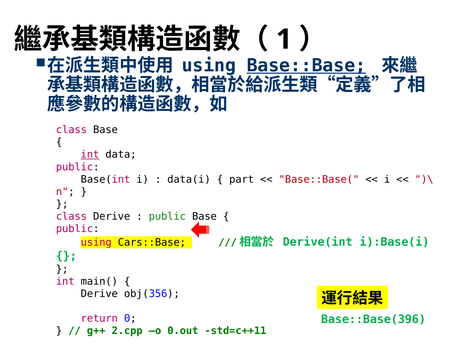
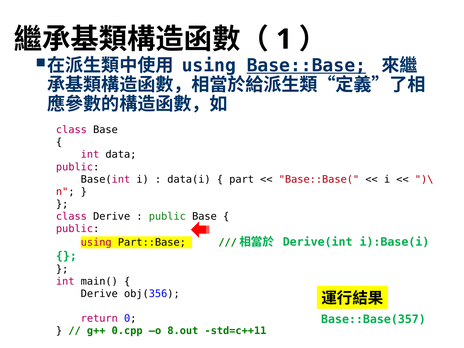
int at (90, 155) underline: present -> none
Cars::Base: Cars::Base -> Part::Base
Base::Base(396: Base::Base(396 -> Base::Base(357
2.cpp: 2.cpp -> 0.cpp
0.out: 0.out -> 8.out
